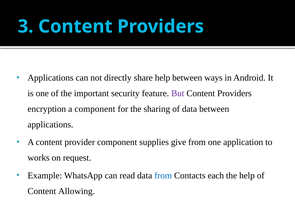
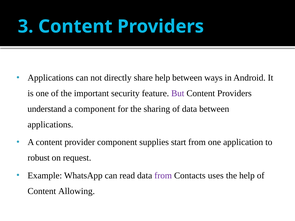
encryption: encryption -> understand
give: give -> start
works: works -> robust
from at (163, 176) colour: blue -> purple
each: each -> uses
